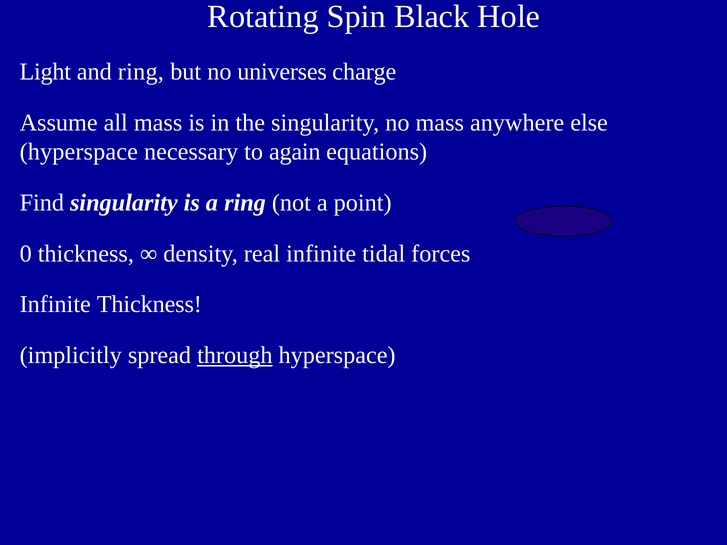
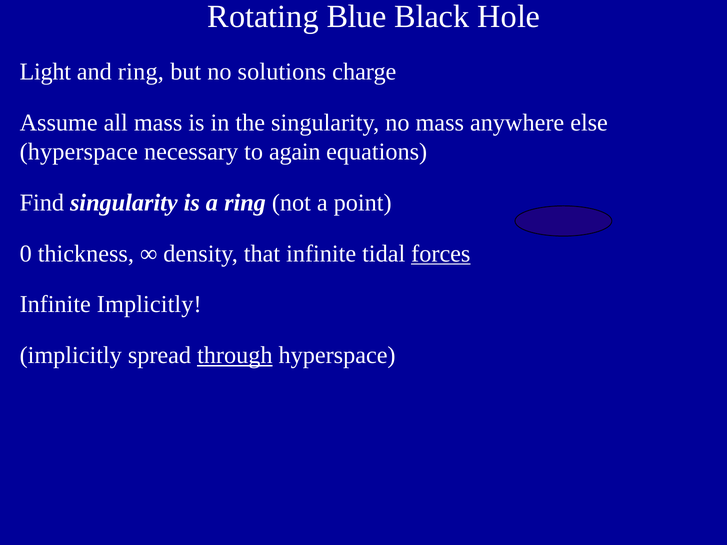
Spin: Spin -> Blue
universes: universes -> solutions
real: real -> that
forces underline: none -> present
Infinite Thickness: Thickness -> Implicitly
